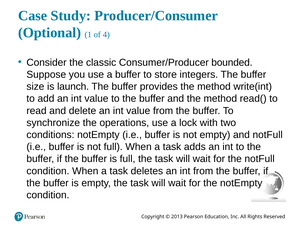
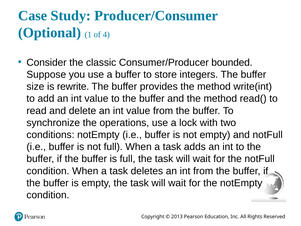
launch: launch -> rewrite
